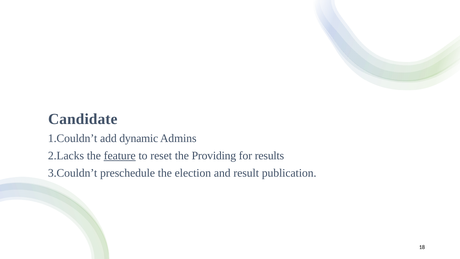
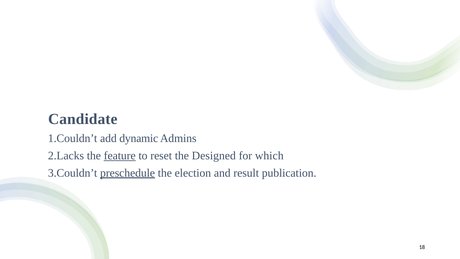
Providing: Providing -> Designed
results: results -> which
preschedule underline: none -> present
